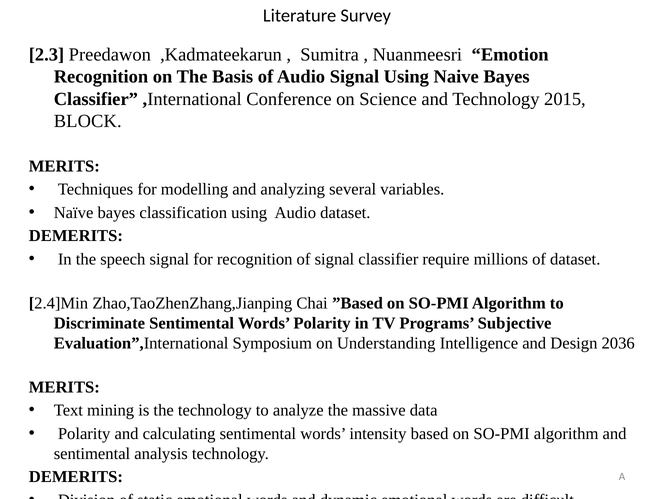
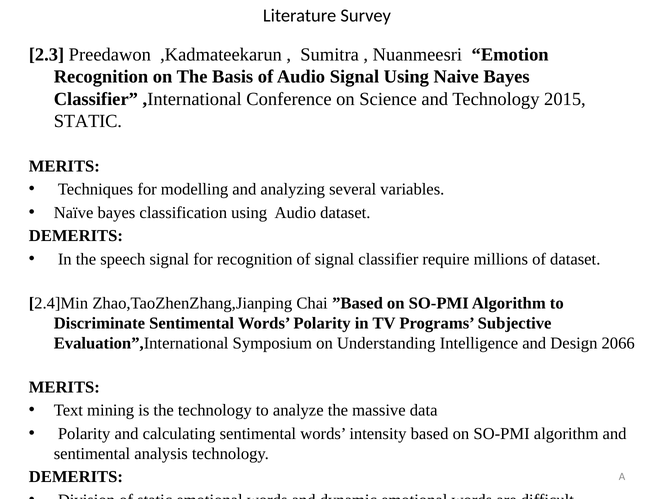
BLOCK at (88, 121): BLOCK -> STATIC
2036: 2036 -> 2066
